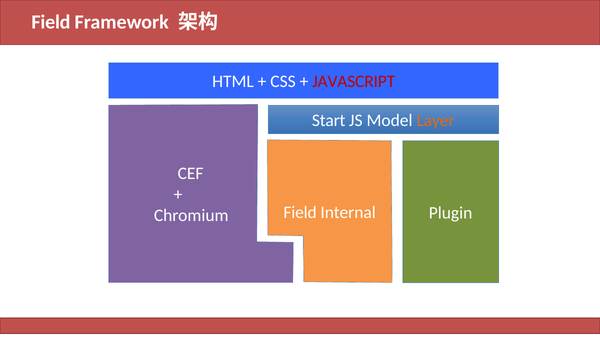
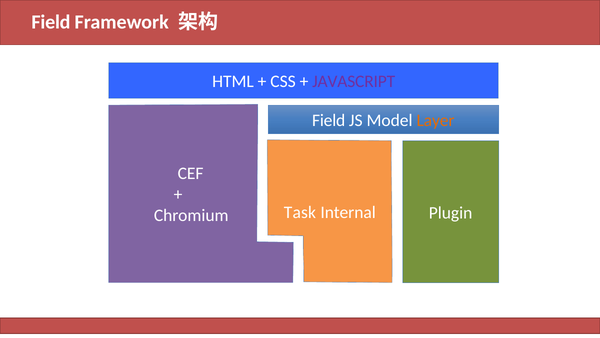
JAVASCRIPT colour: red -> purple
Start at (329, 120): Start -> Field
Field at (300, 212): Field -> Task
